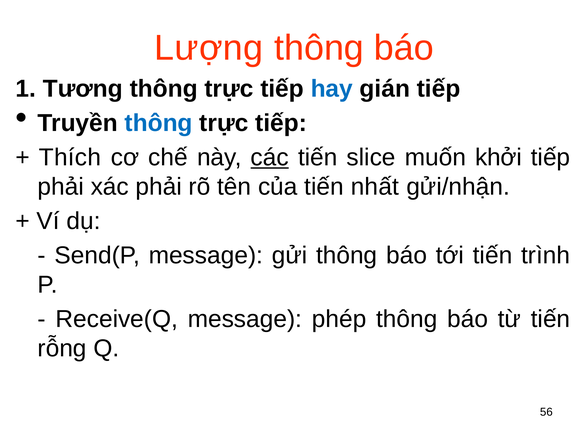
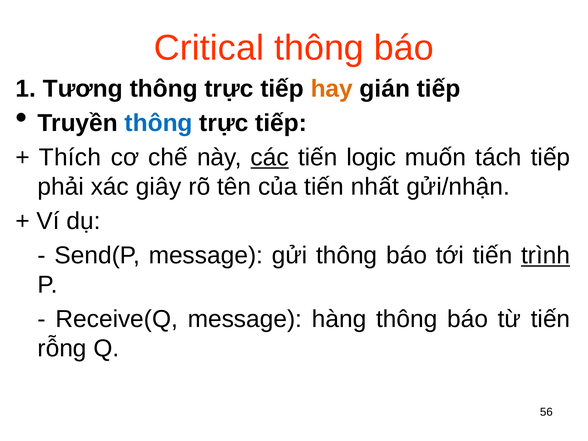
Lượng: Lượng -> Critical
hay colour: blue -> orange
slice: slice -> logic
khởi: khởi -> tách
xác phải: phải -> giây
trình underline: none -> present
phép: phép -> hàng
